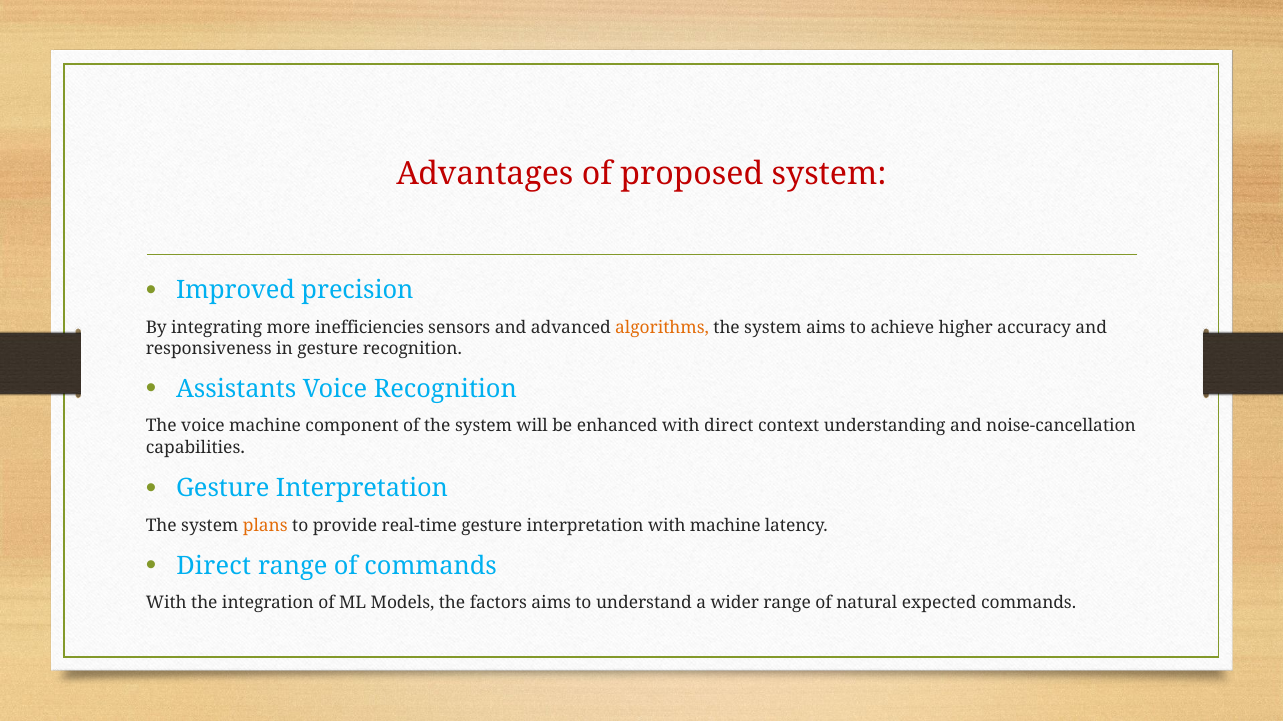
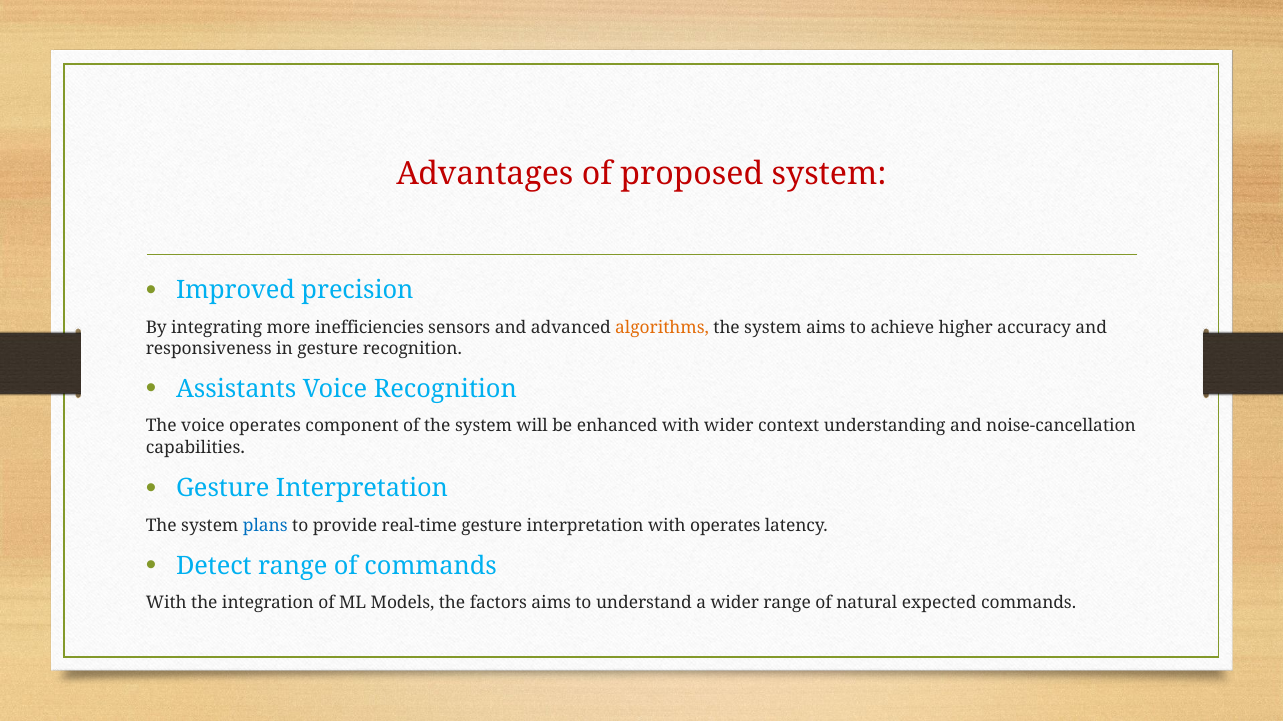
voice machine: machine -> operates
with direct: direct -> wider
plans colour: orange -> blue
with machine: machine -> operates
Direct at (214, 566): Direct -> Detect
